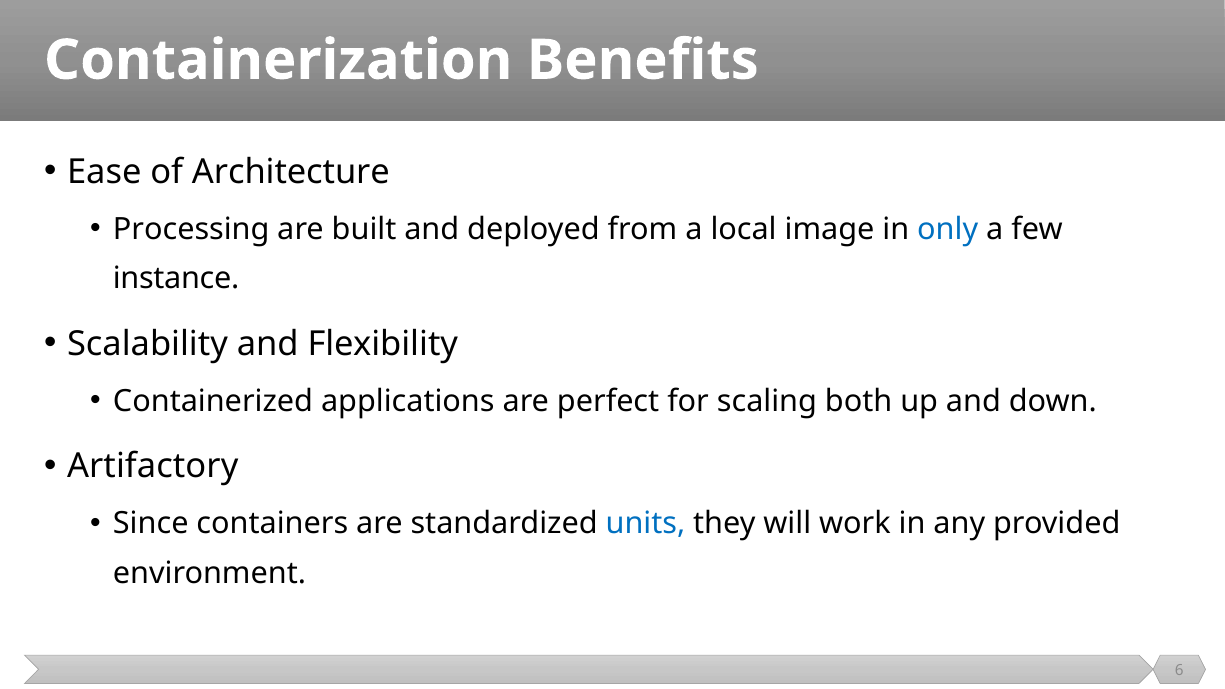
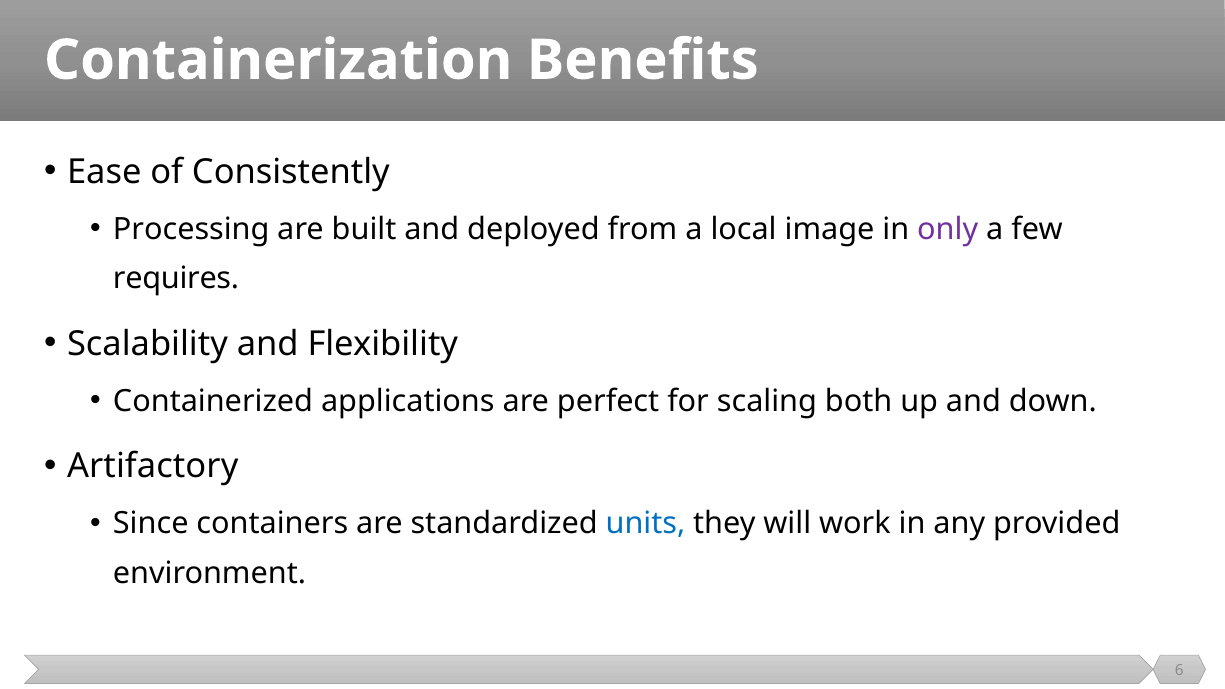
Architecture: Architecture -> Consistently
only colour: blue -> purple
instance: instance -> requires
